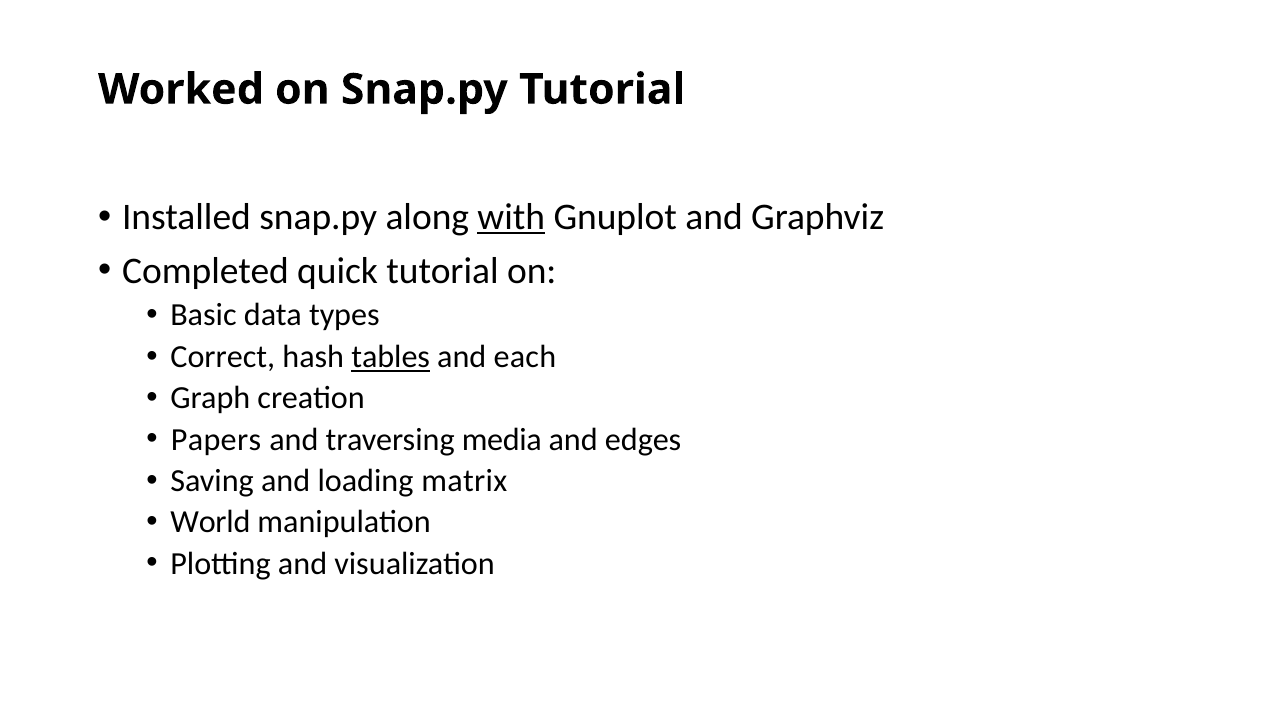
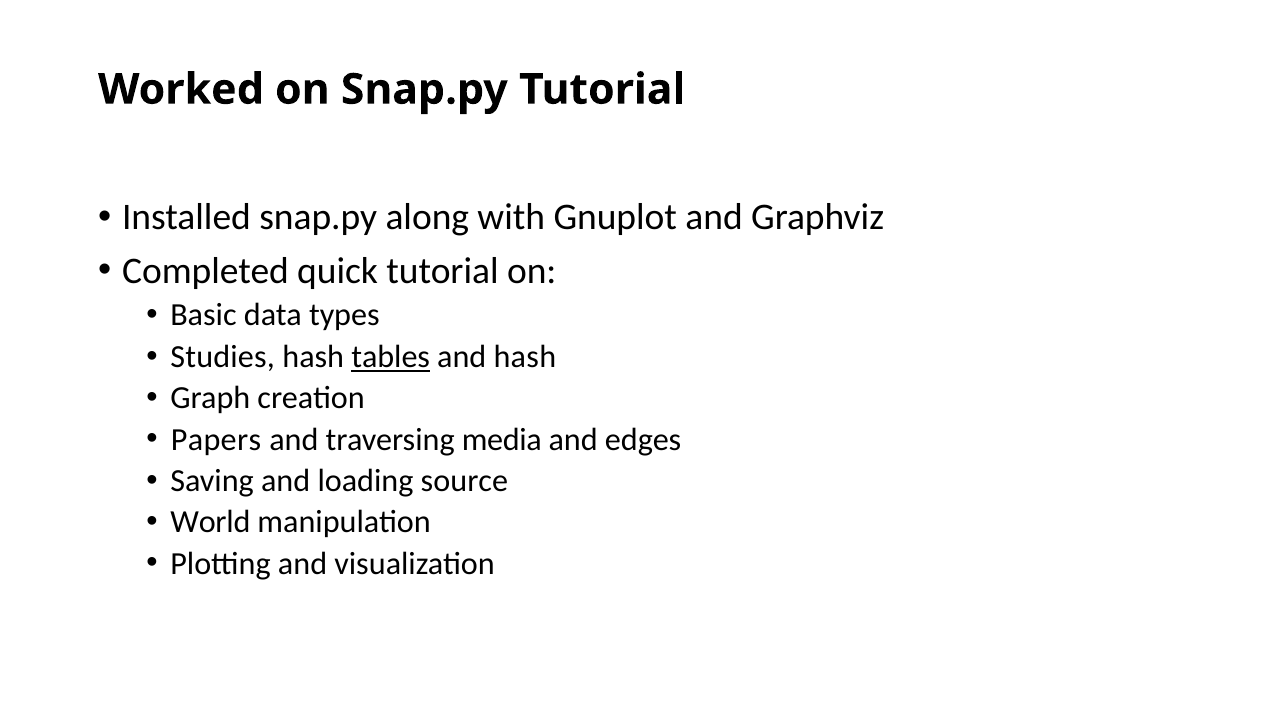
with underline: present -> none
Correct: Correct -> Studies
and each: each -> hash
matrix: matrix -> source
